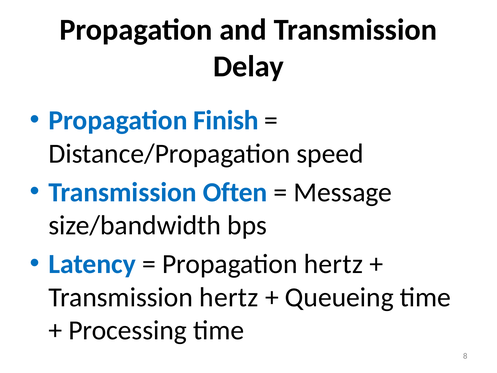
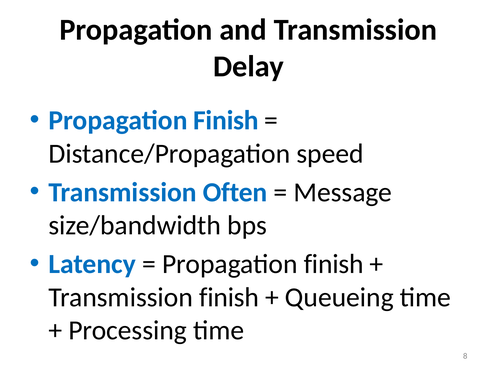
hertz at (333, 264): hertz -> finish
Transmission hertz: hertz -> finish
